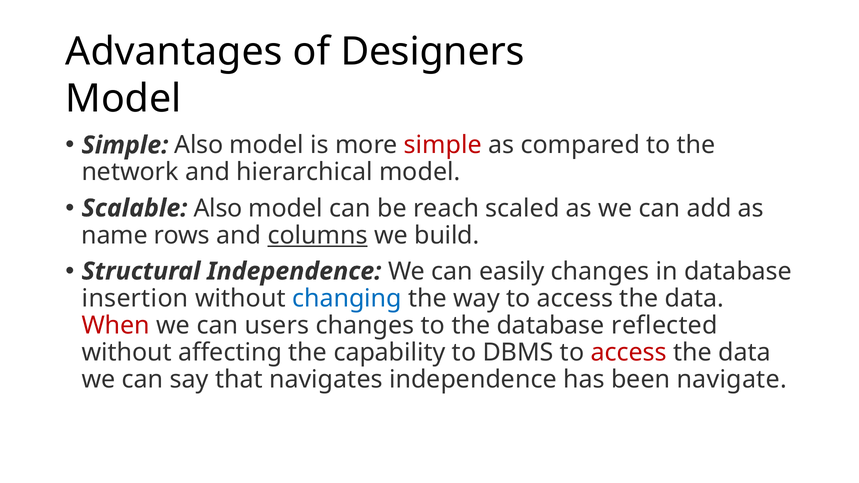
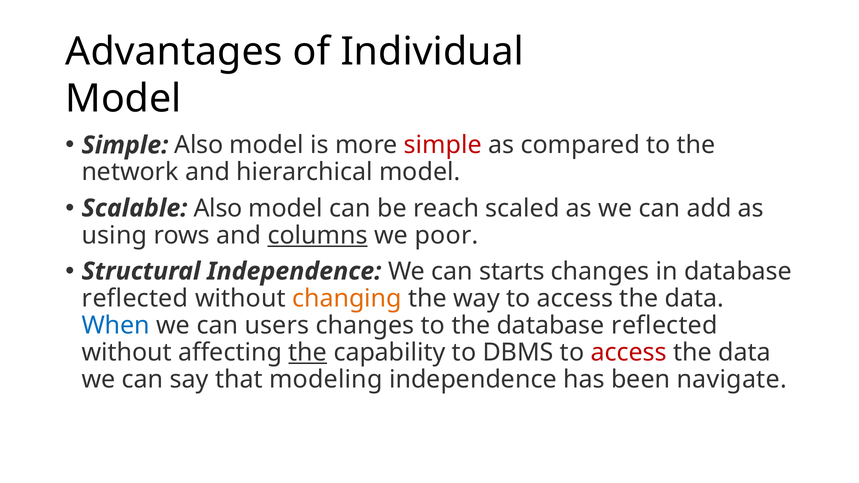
Designers: Designers -> Individual
name: name -> using
build: build -> poor
easily: easily -> starts
insertion at (135, 298): insertion -> reflected
changing colour: blue -> orange
When colour: red -> blue
the at (308, 353) underline: none -> present
navigates: navigates -> modeling
